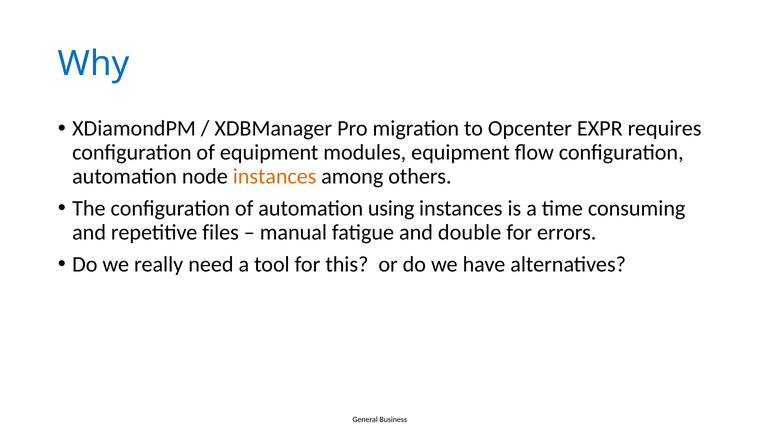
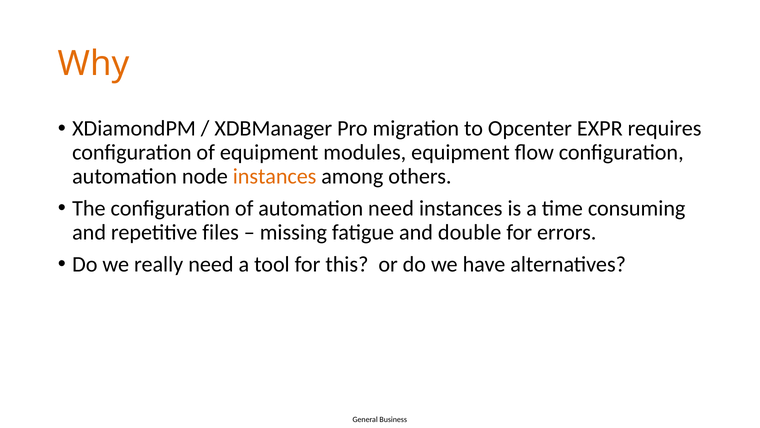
Why colour: blue -> orange
automation using: using -> need
manual: manual -> missing
